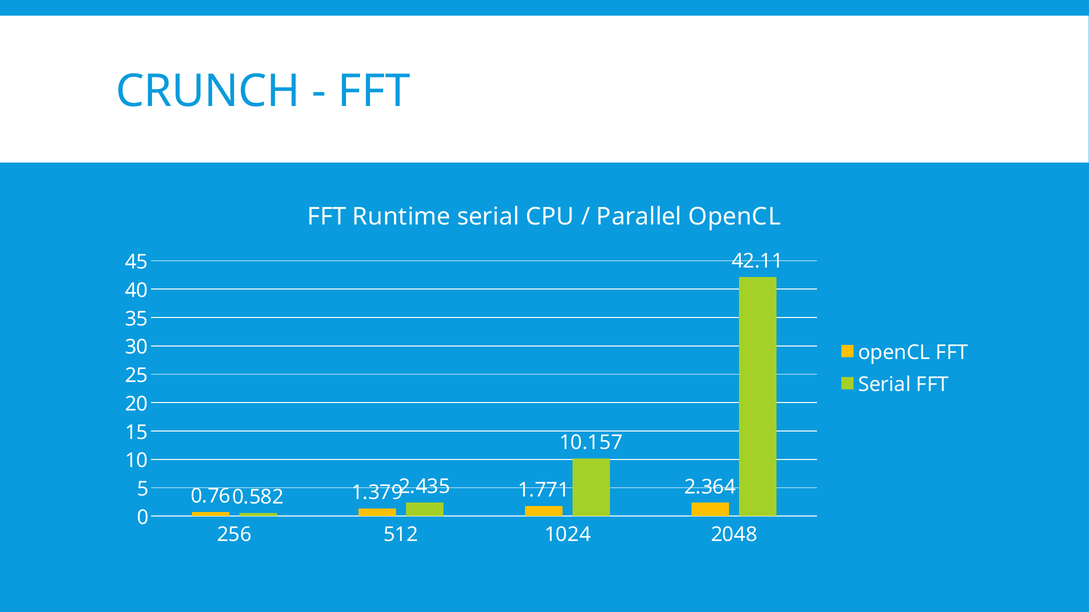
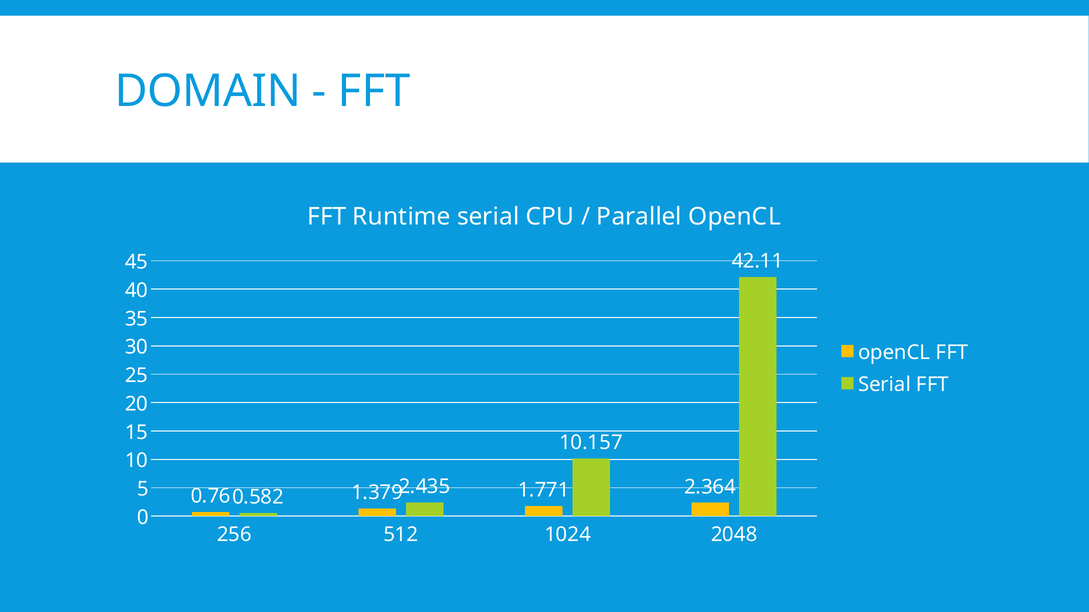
CRUNCH: CRUNCH -> DOMAIN
